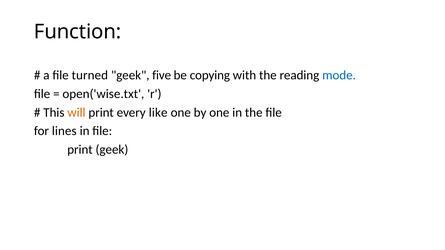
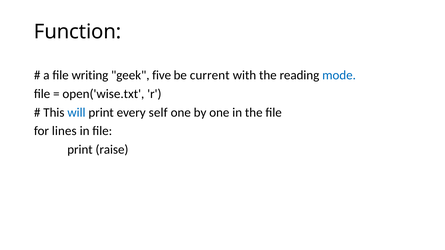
turned: turned -> writing
copying: copying -> current
will colour: orange -> blue
like: like -> self
print geek: geek -> raise
